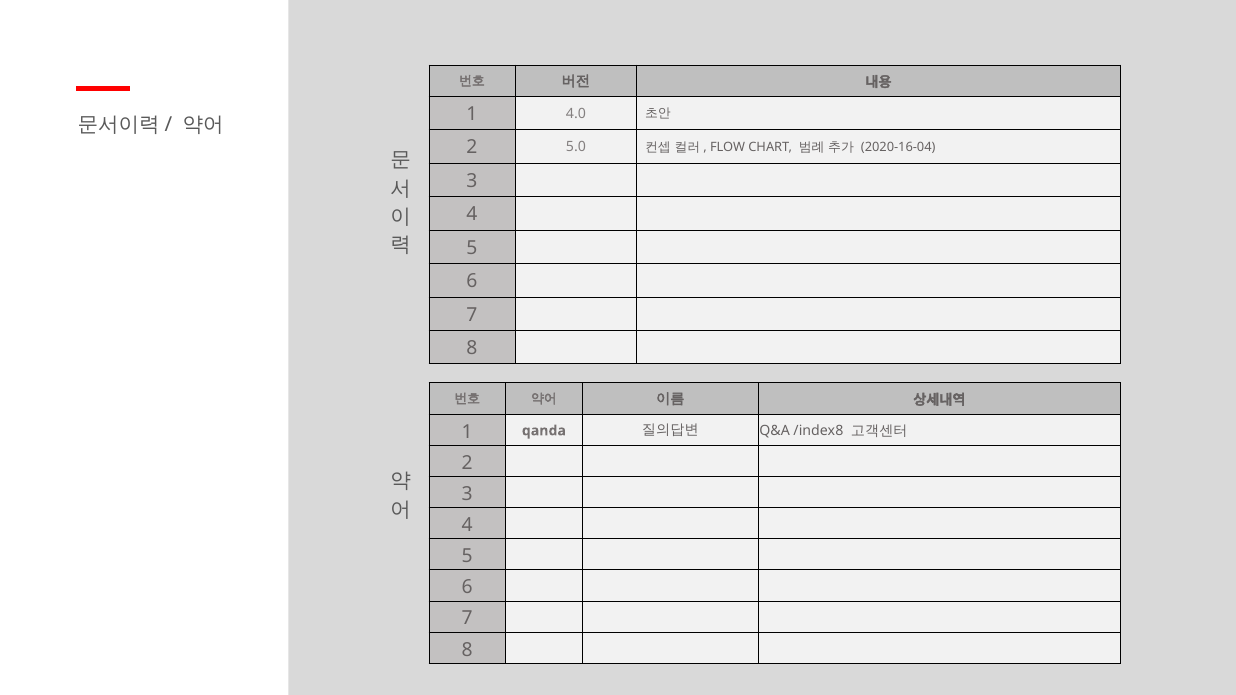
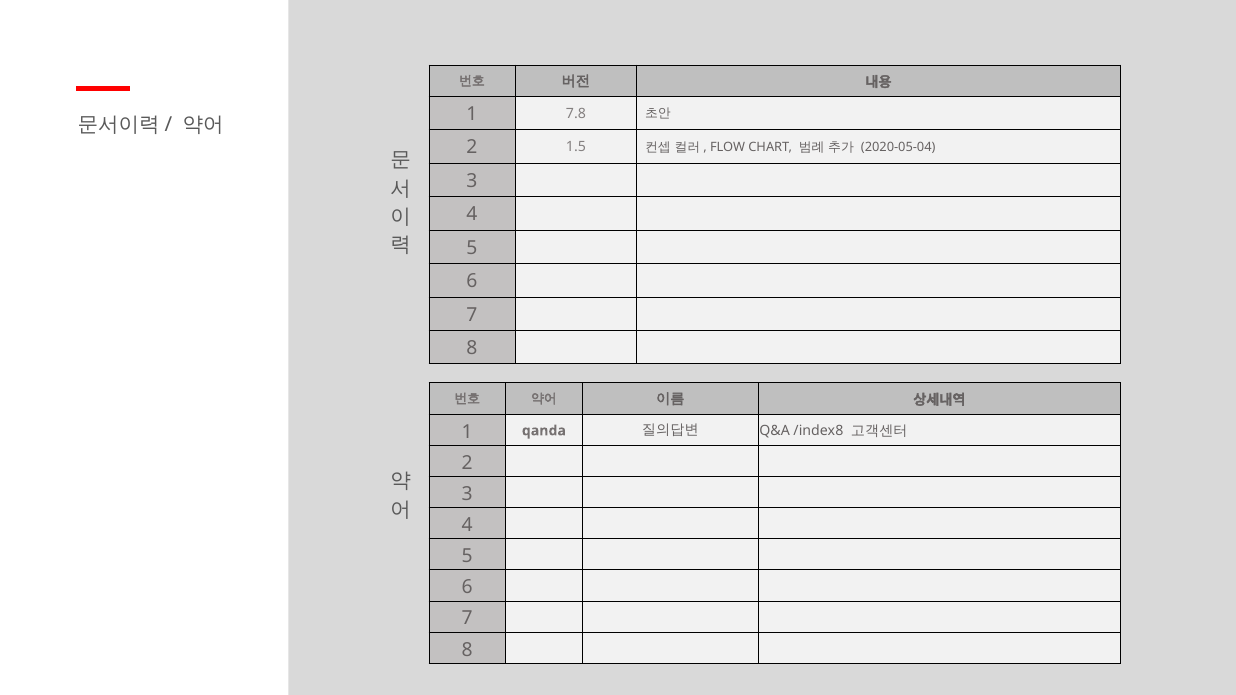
4.0: 4.0 -> 7.8
5.0: 5.0 -> 1.5
2020-16-04: 2020-16-04 -> 2020-05-04
